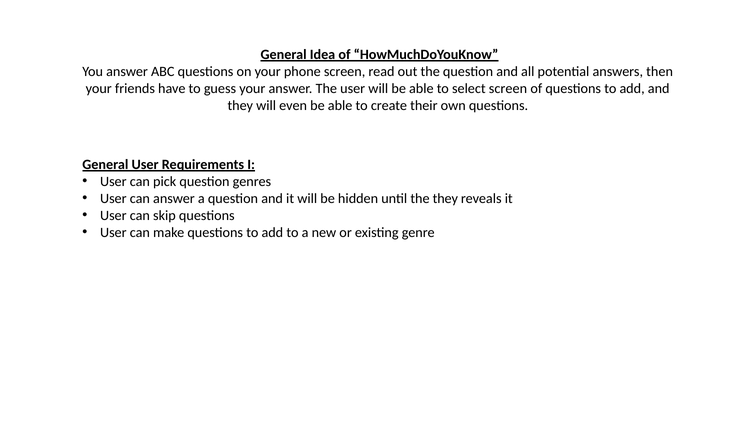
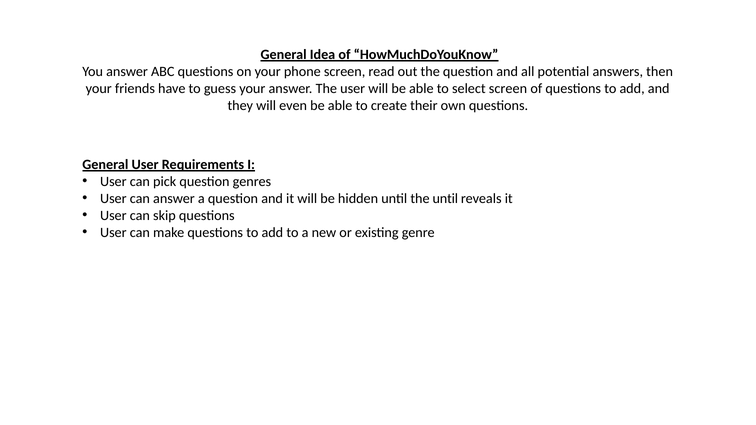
the they: they -> until
